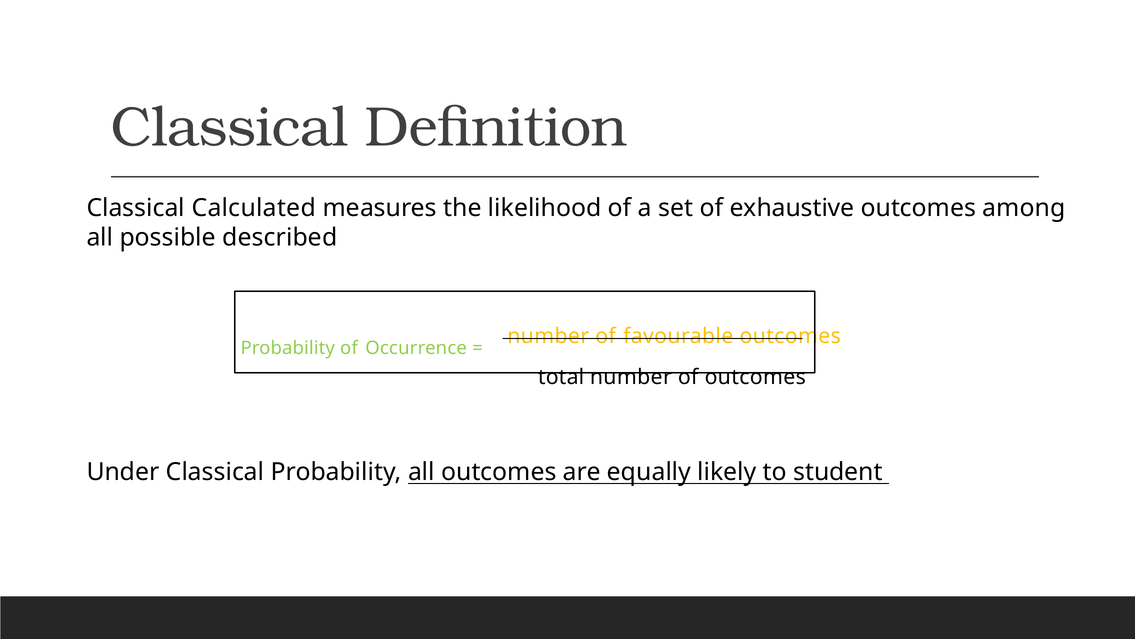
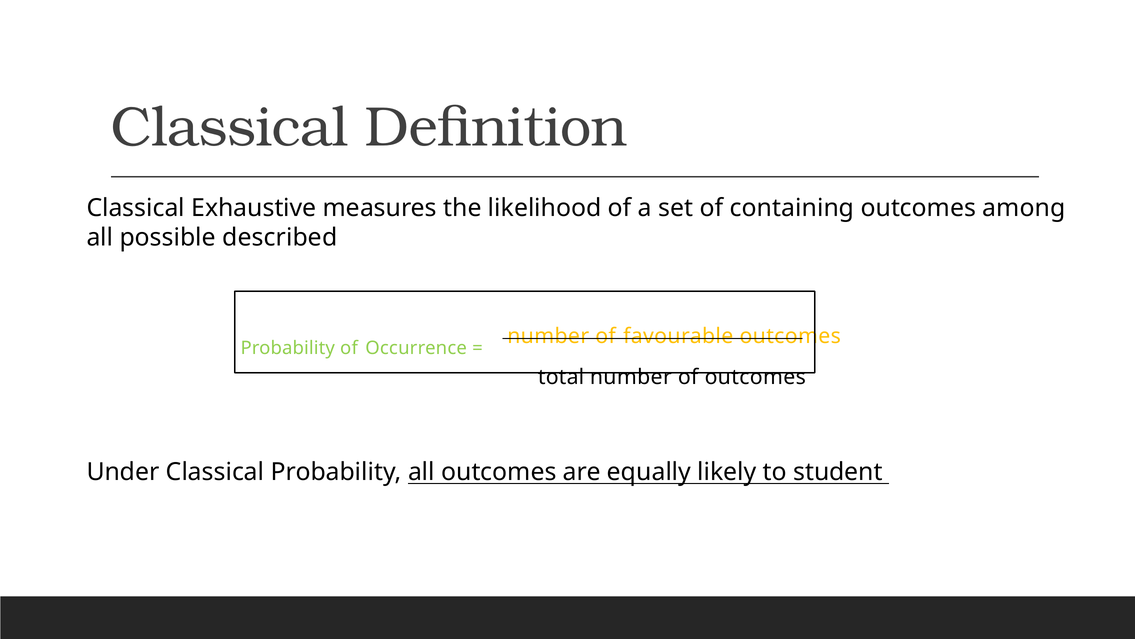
Calculated: Calculated -> Exhaustive
exhaustive: exhaustive -> containing
